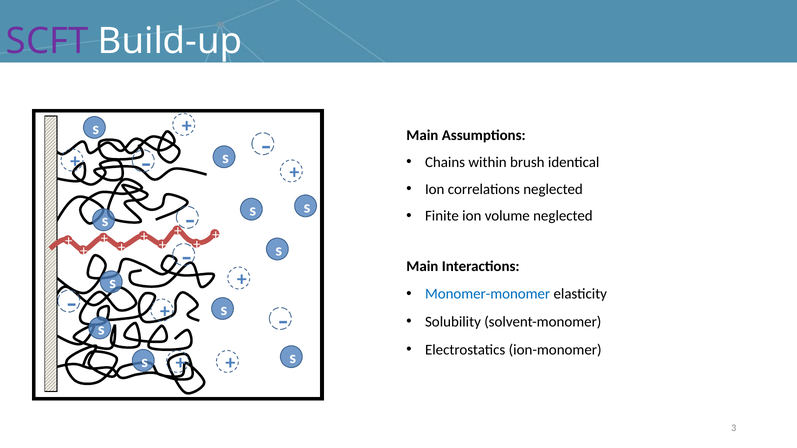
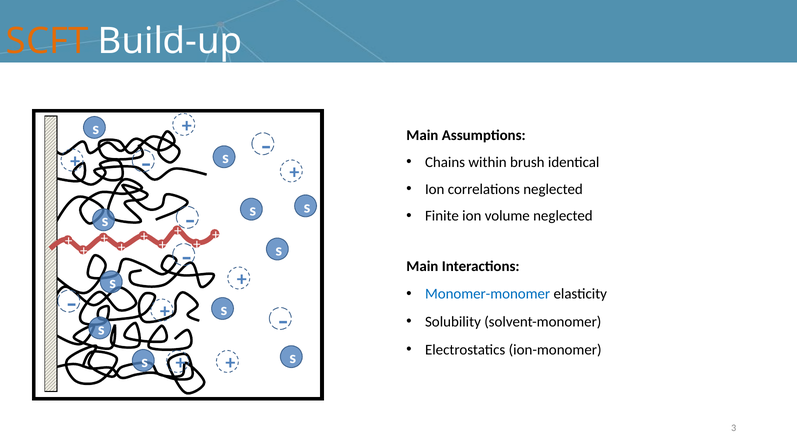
SCFT colour: purple -> orange
